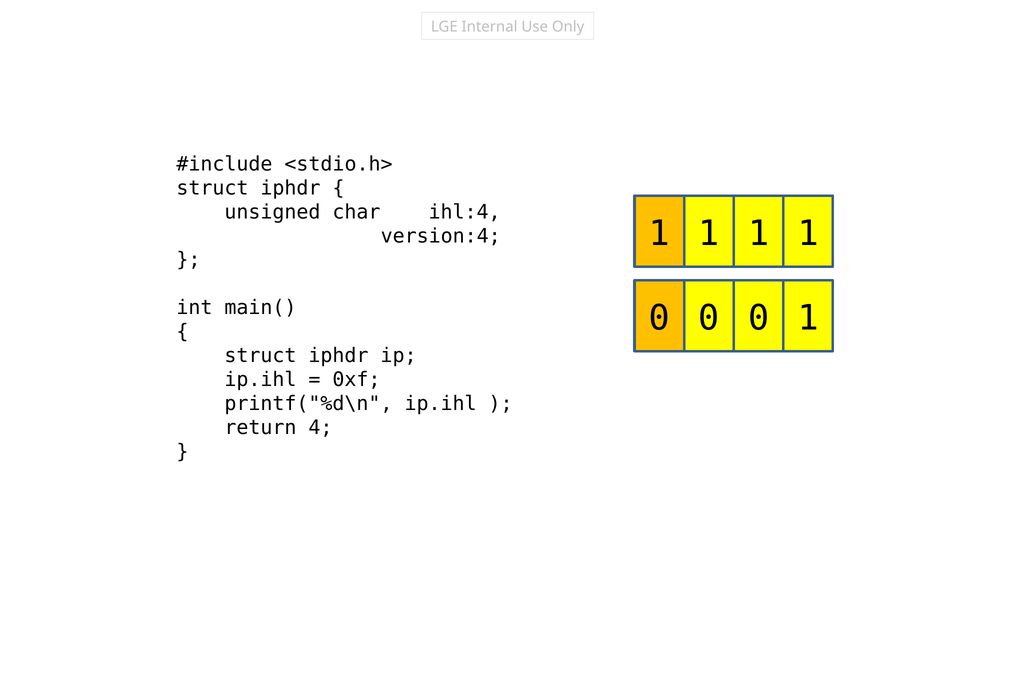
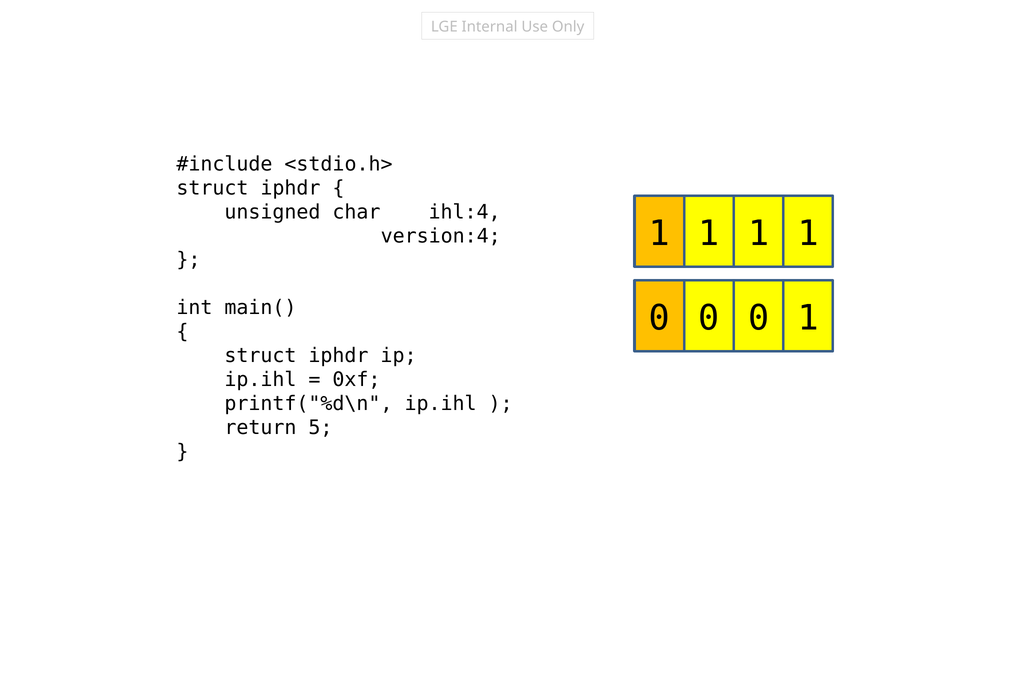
4: 4 -> 5
